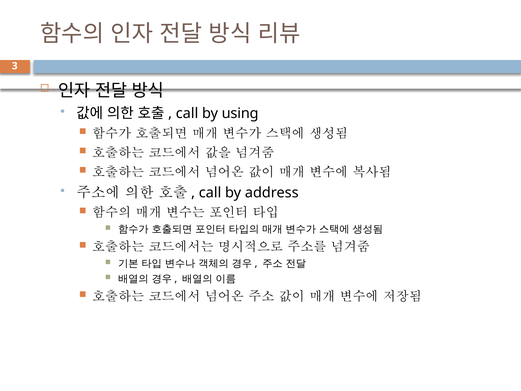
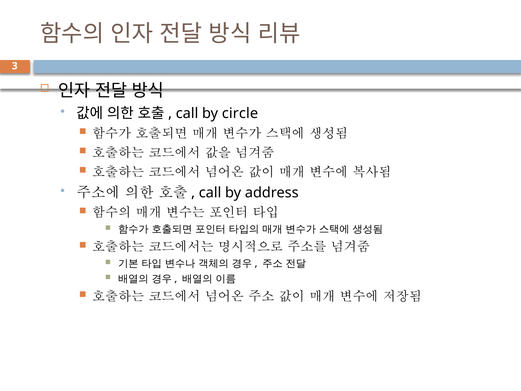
using: using -> circle
